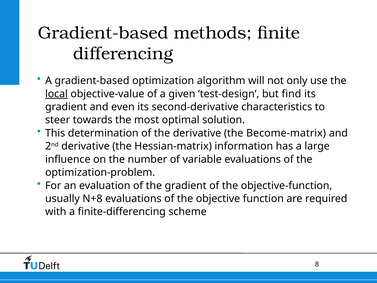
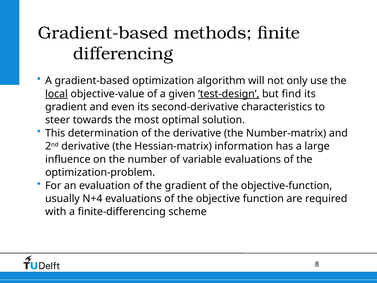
test-design underline: none -> present
Become-matrix: Become-matrix -> Number-matrix
N+8: N+8 -> N+4
